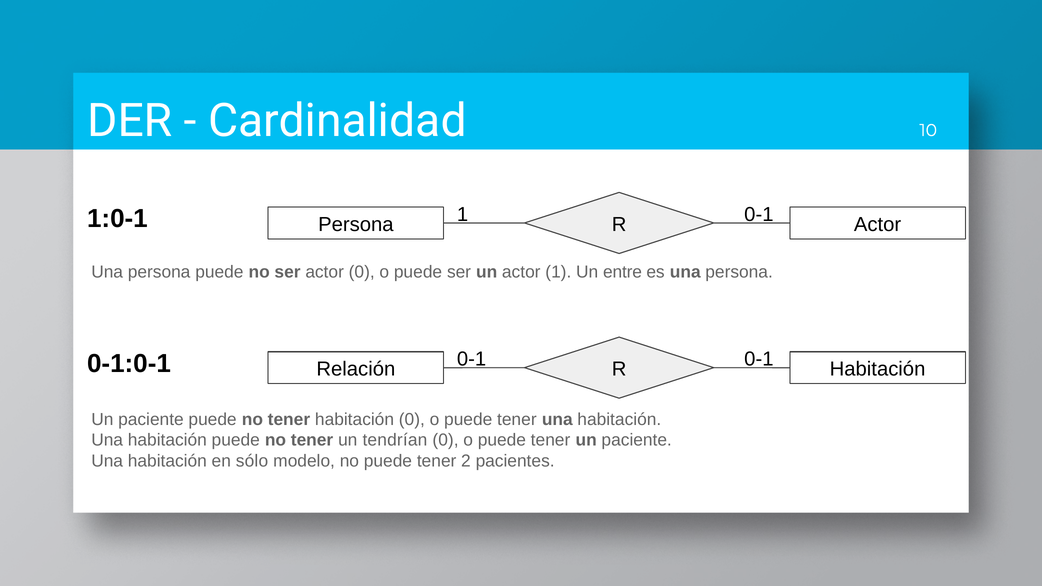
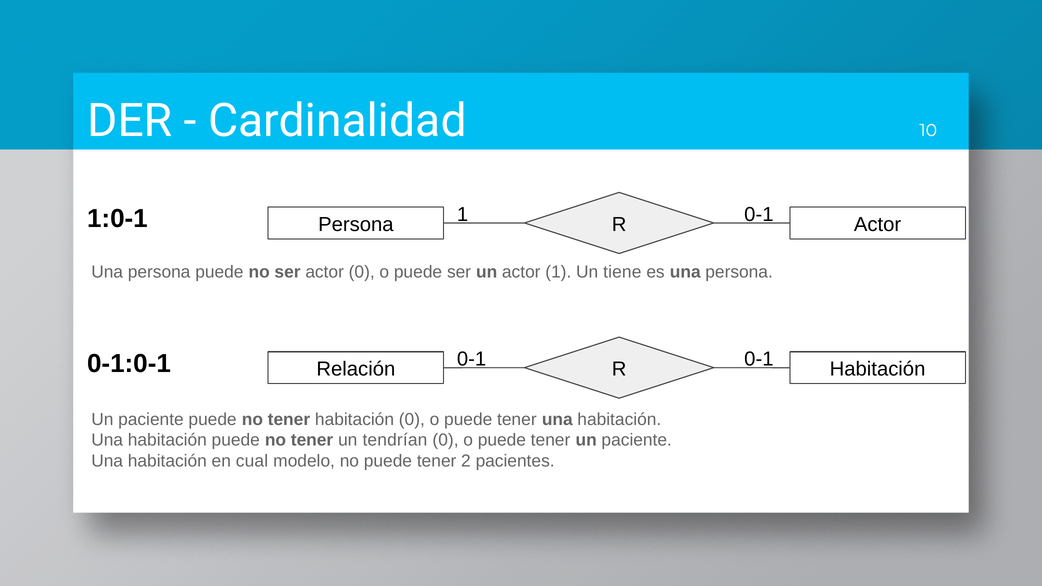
entre: entre -> tiene
sólo: sólo -> cual
